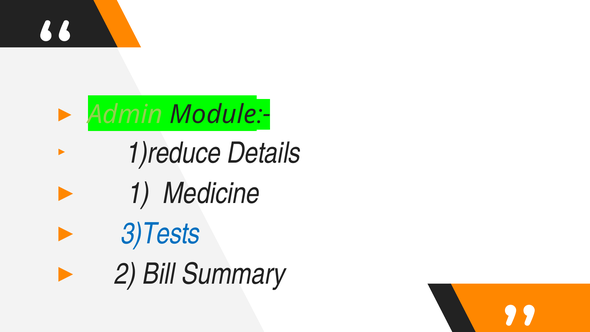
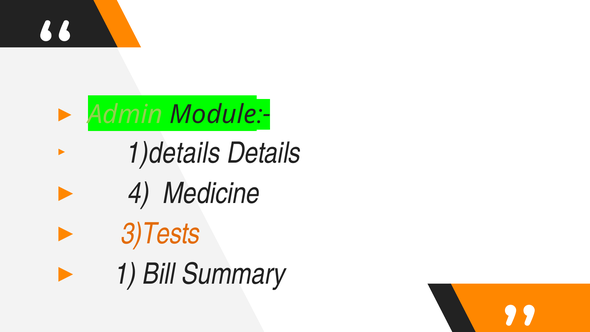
1)reduce: 1)reduce -> 1)details
1: 1 -> 4
3)Tests colour: blue -> orange
2: 2 -> 1
